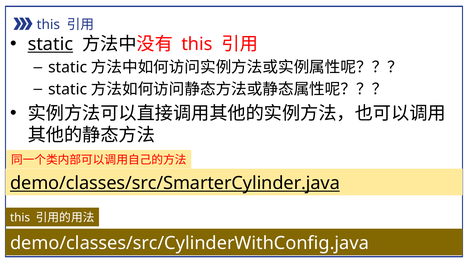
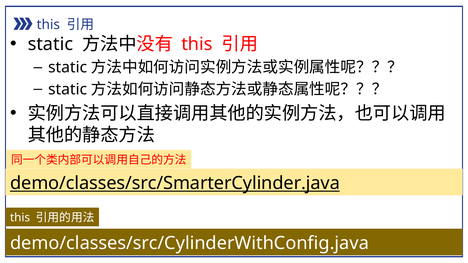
static at (50, 44) underline: present -> none
